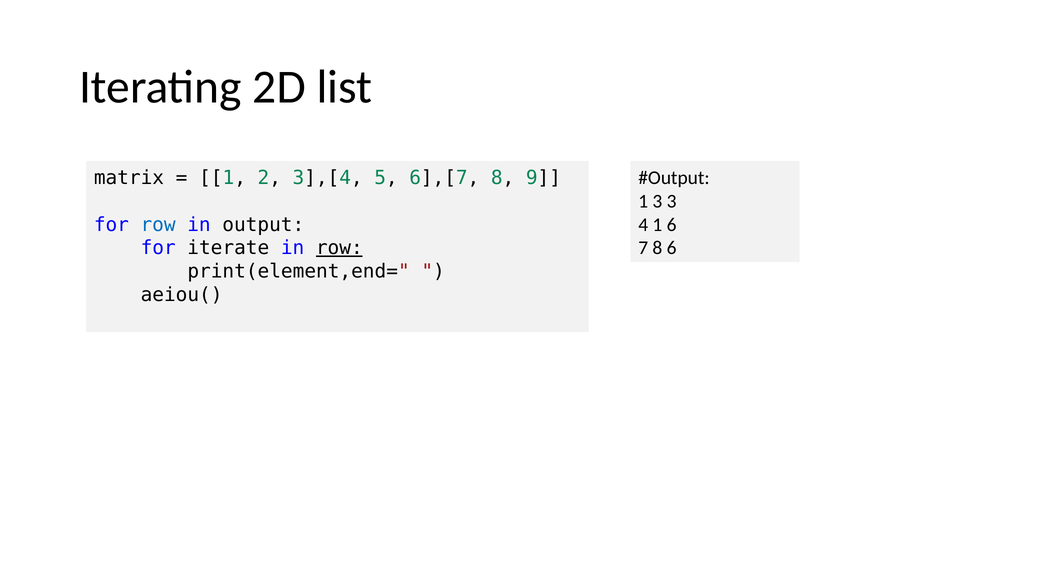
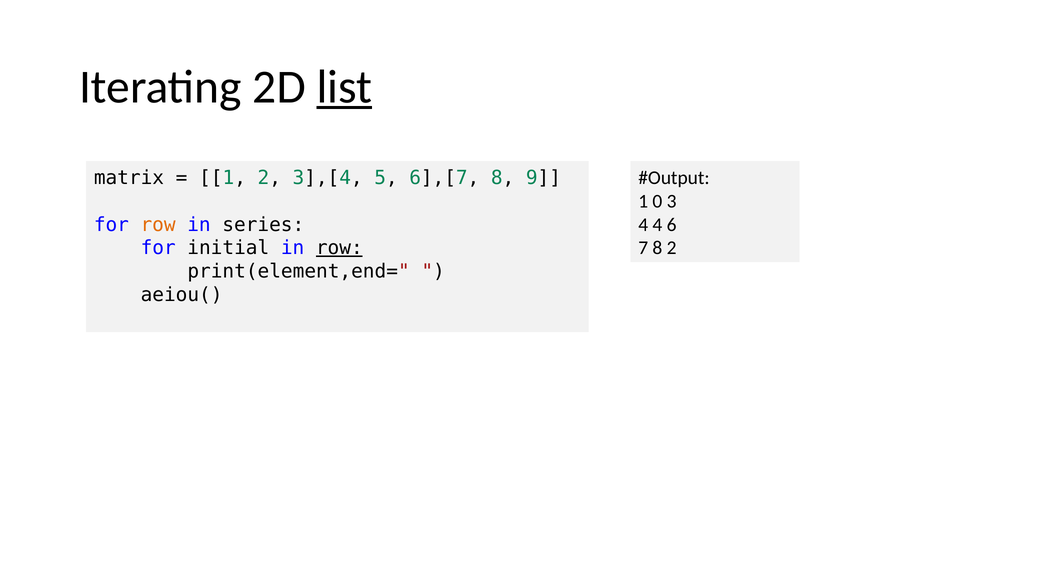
list underline: none -> present
1 3: 3 -> 0
row at (158, 225) colour: blue -> orange
output: output -> series
4 1: 1 -> 4
iterate: iterate -> initial
8 6: 6 -> 2
